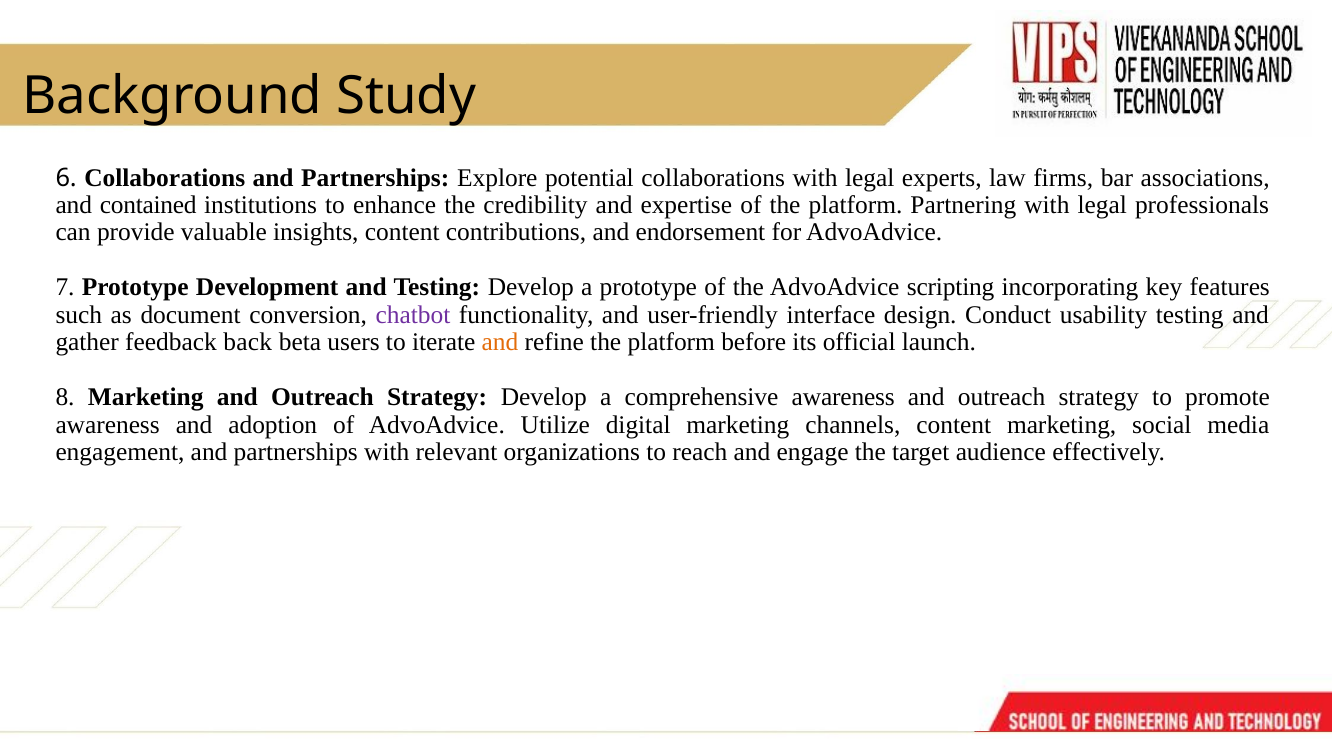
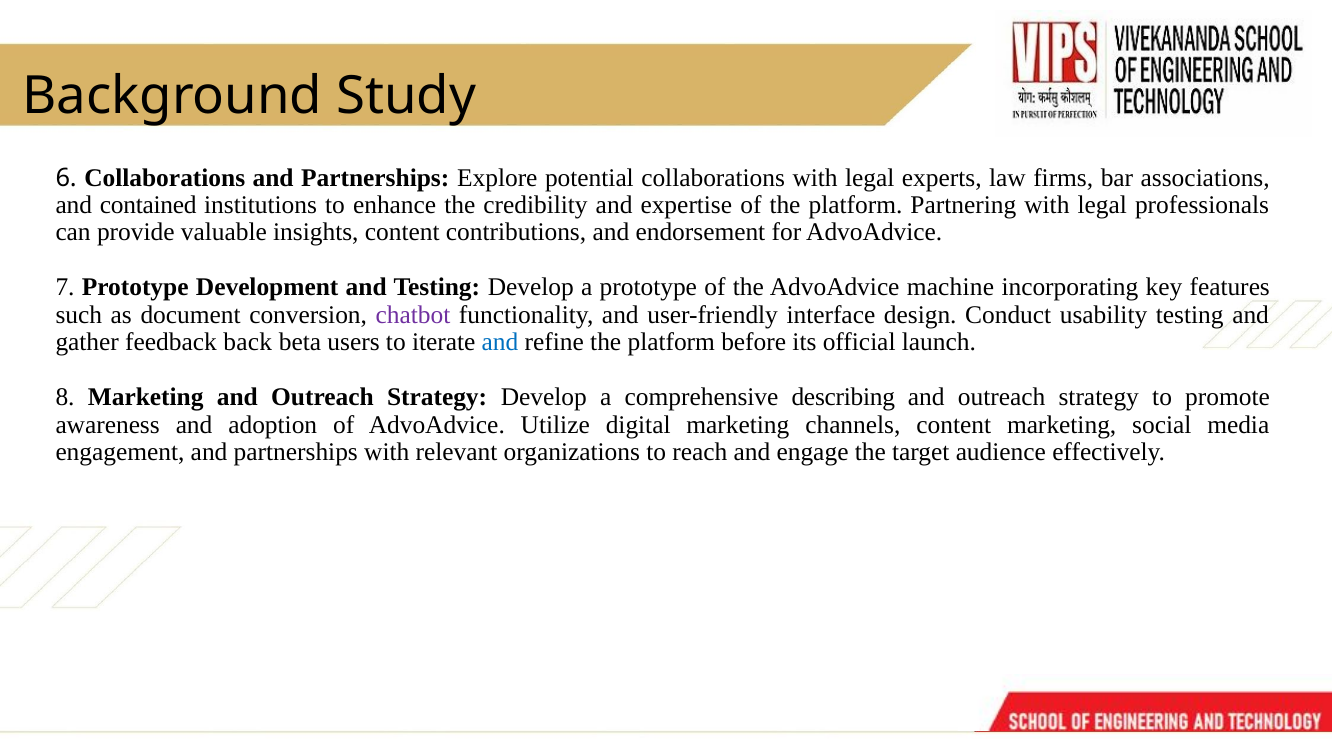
scripting: scripting -> machine
and at (500, 343) colour: orange -> blue
comprehensive awareness: awareness -> describing
